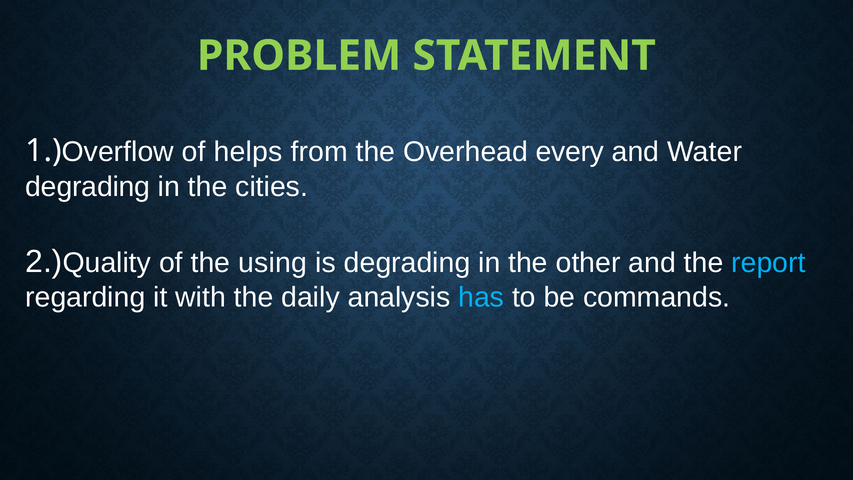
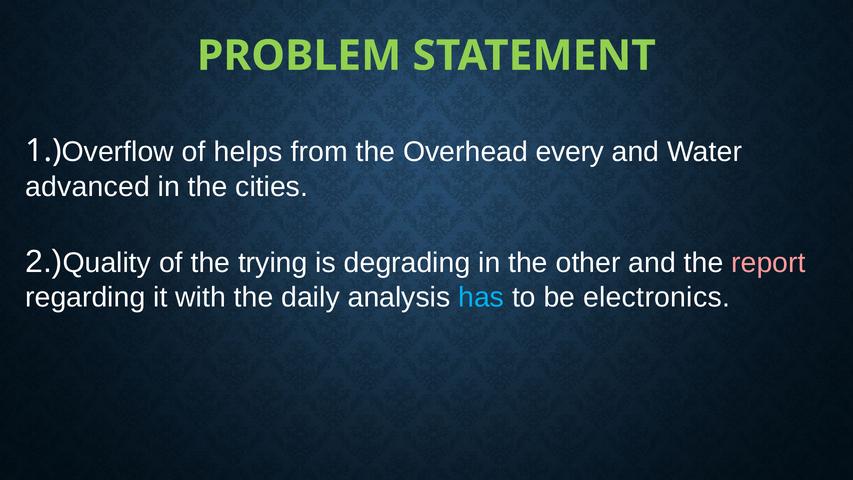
degrading at (88, 187): degrading -> advanced
using: using -> trying
report colour: light blue -> pink
commands: commands -> electronics
